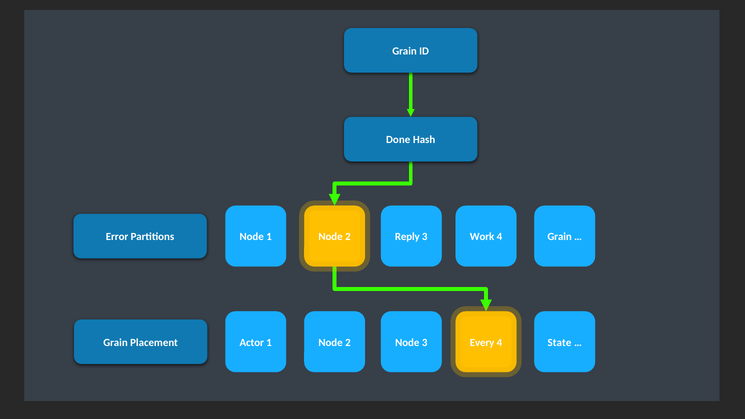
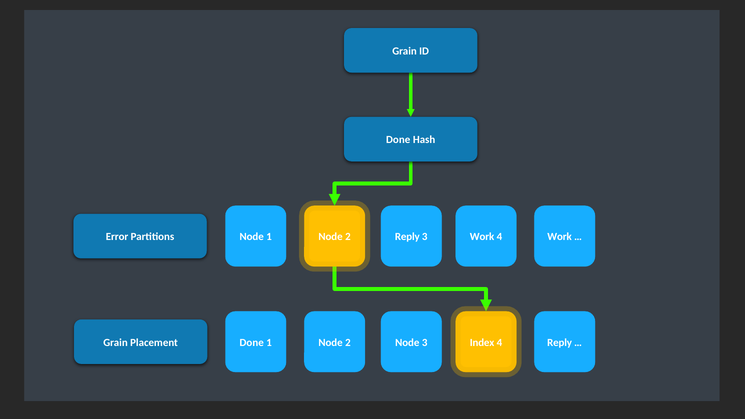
4 Grain: Grain -> Work
Actor at (252, 342): Actor -> Done
Every: Every -> Index
4 State: State -> Reply
